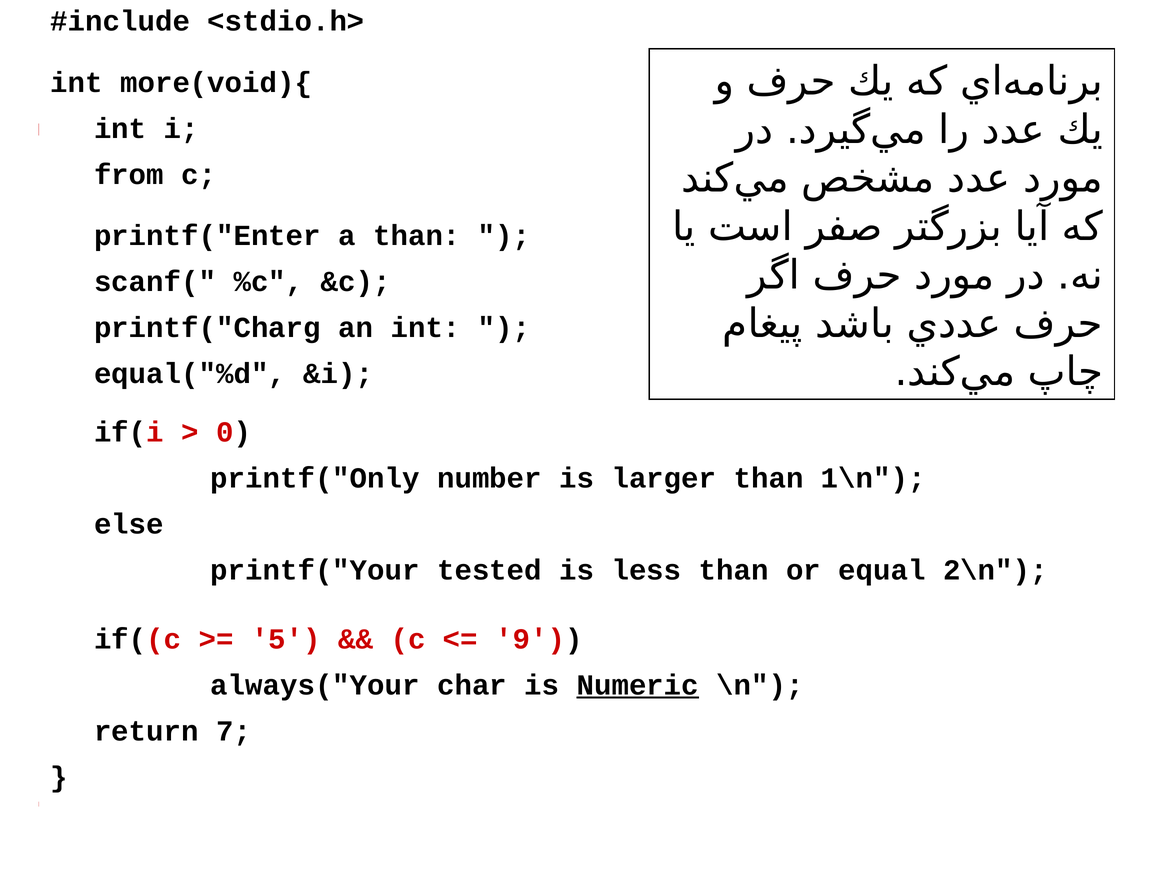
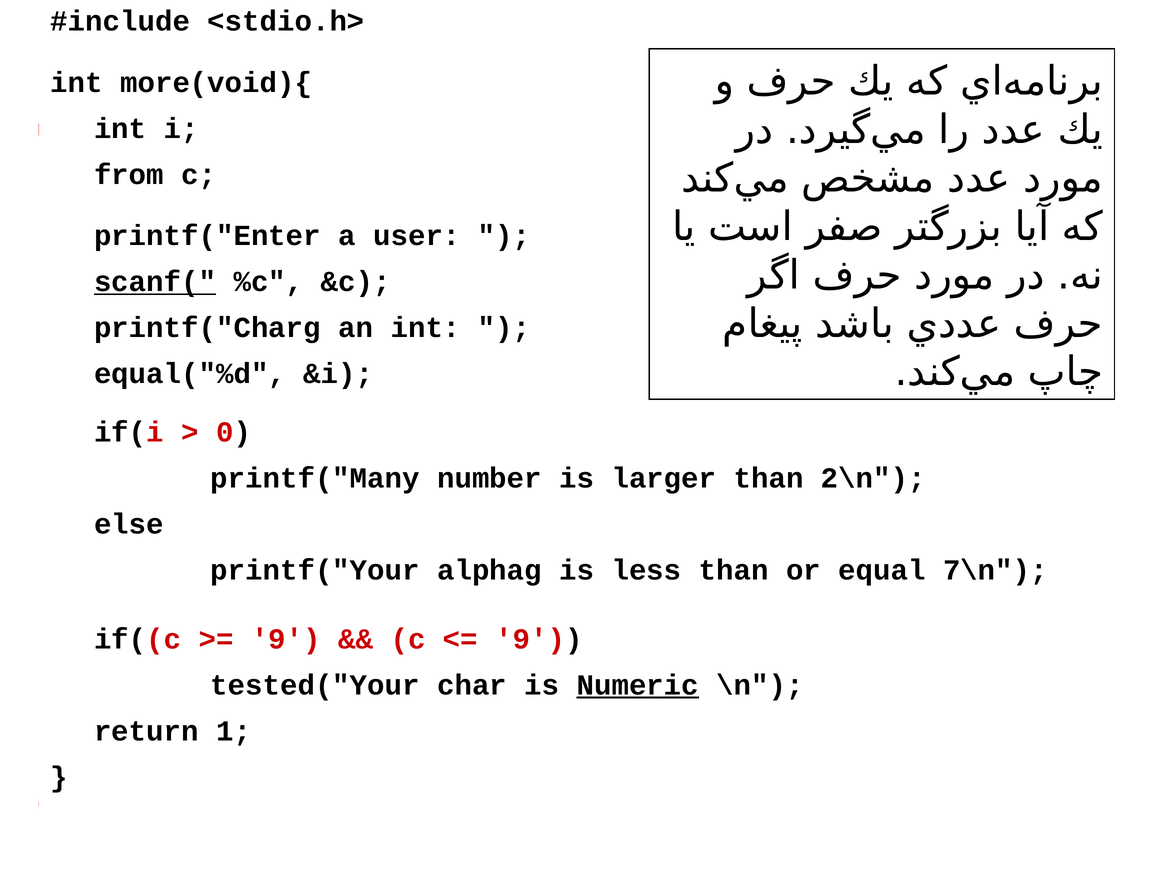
a than: than -> user
scanf( underline: none -> present
printf("Only: printf("Only -> printf("Many
1\n: 1\n -> 2\n
tested: tested -> alphag
2\n: 2\n -> 7\n
5 at (286, 639): 5 -> 9
always("Your: always("Your -> tested("Your
7: 7 -> 1
